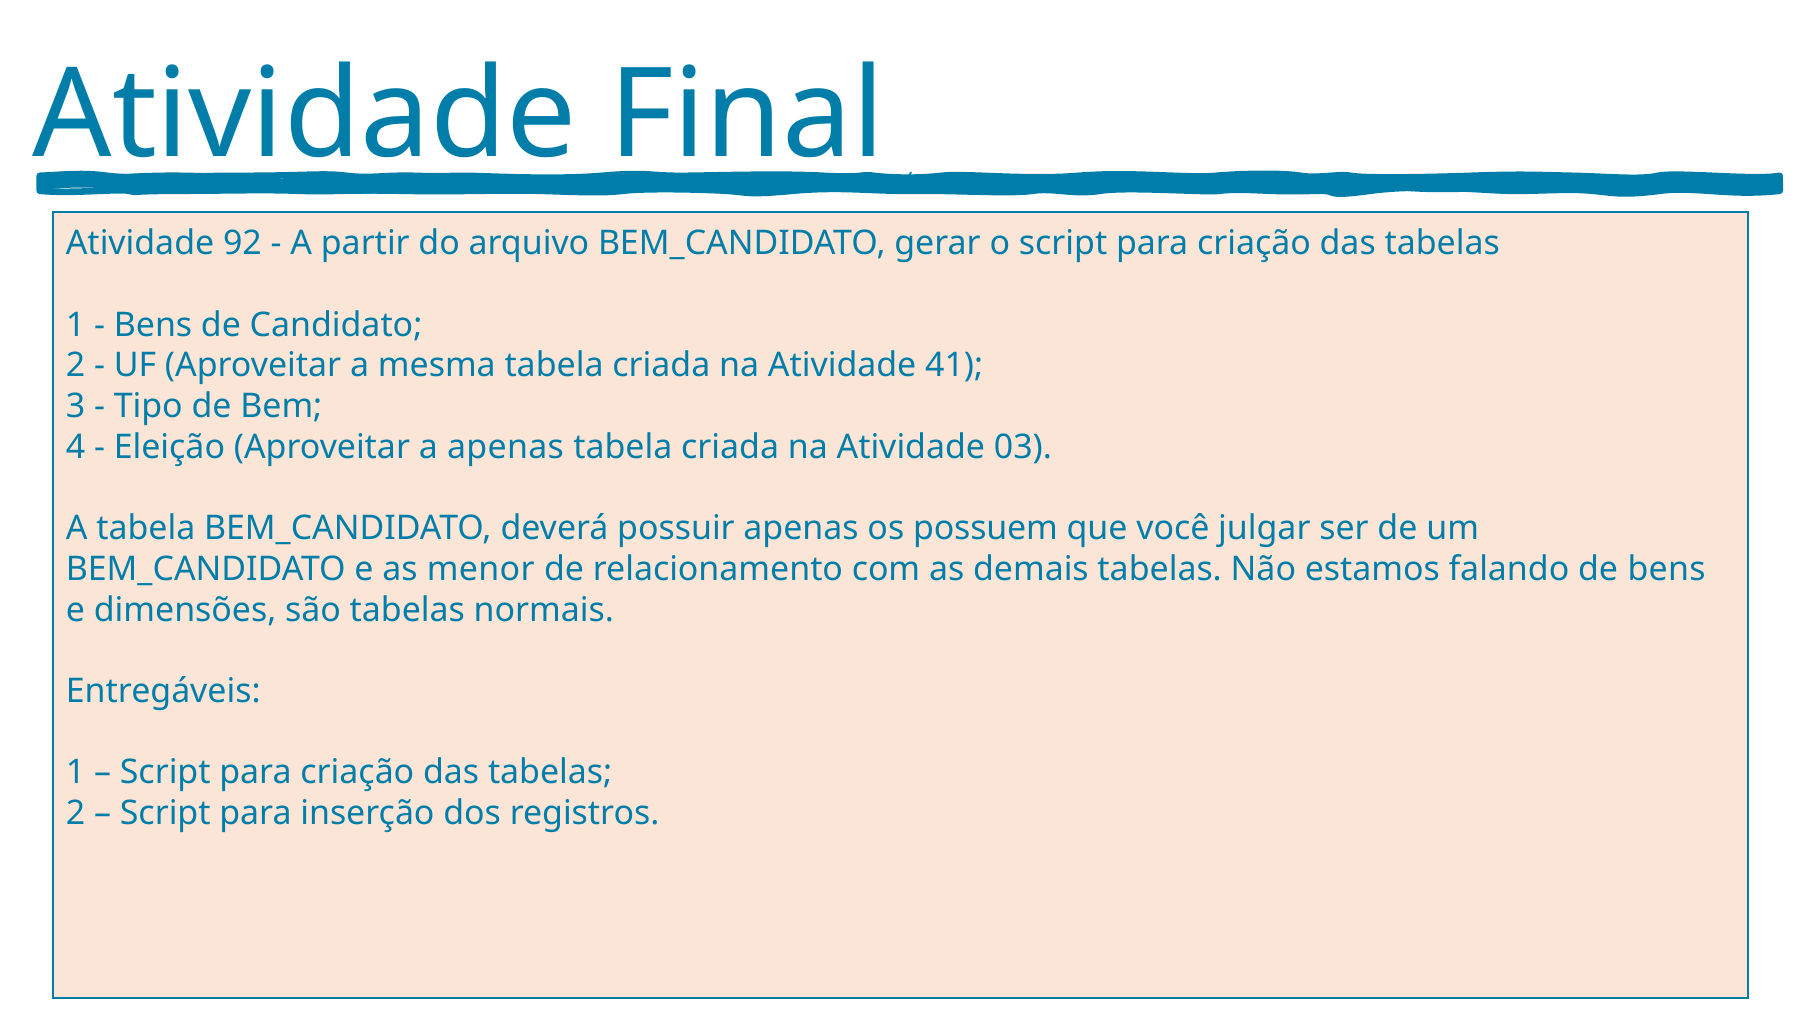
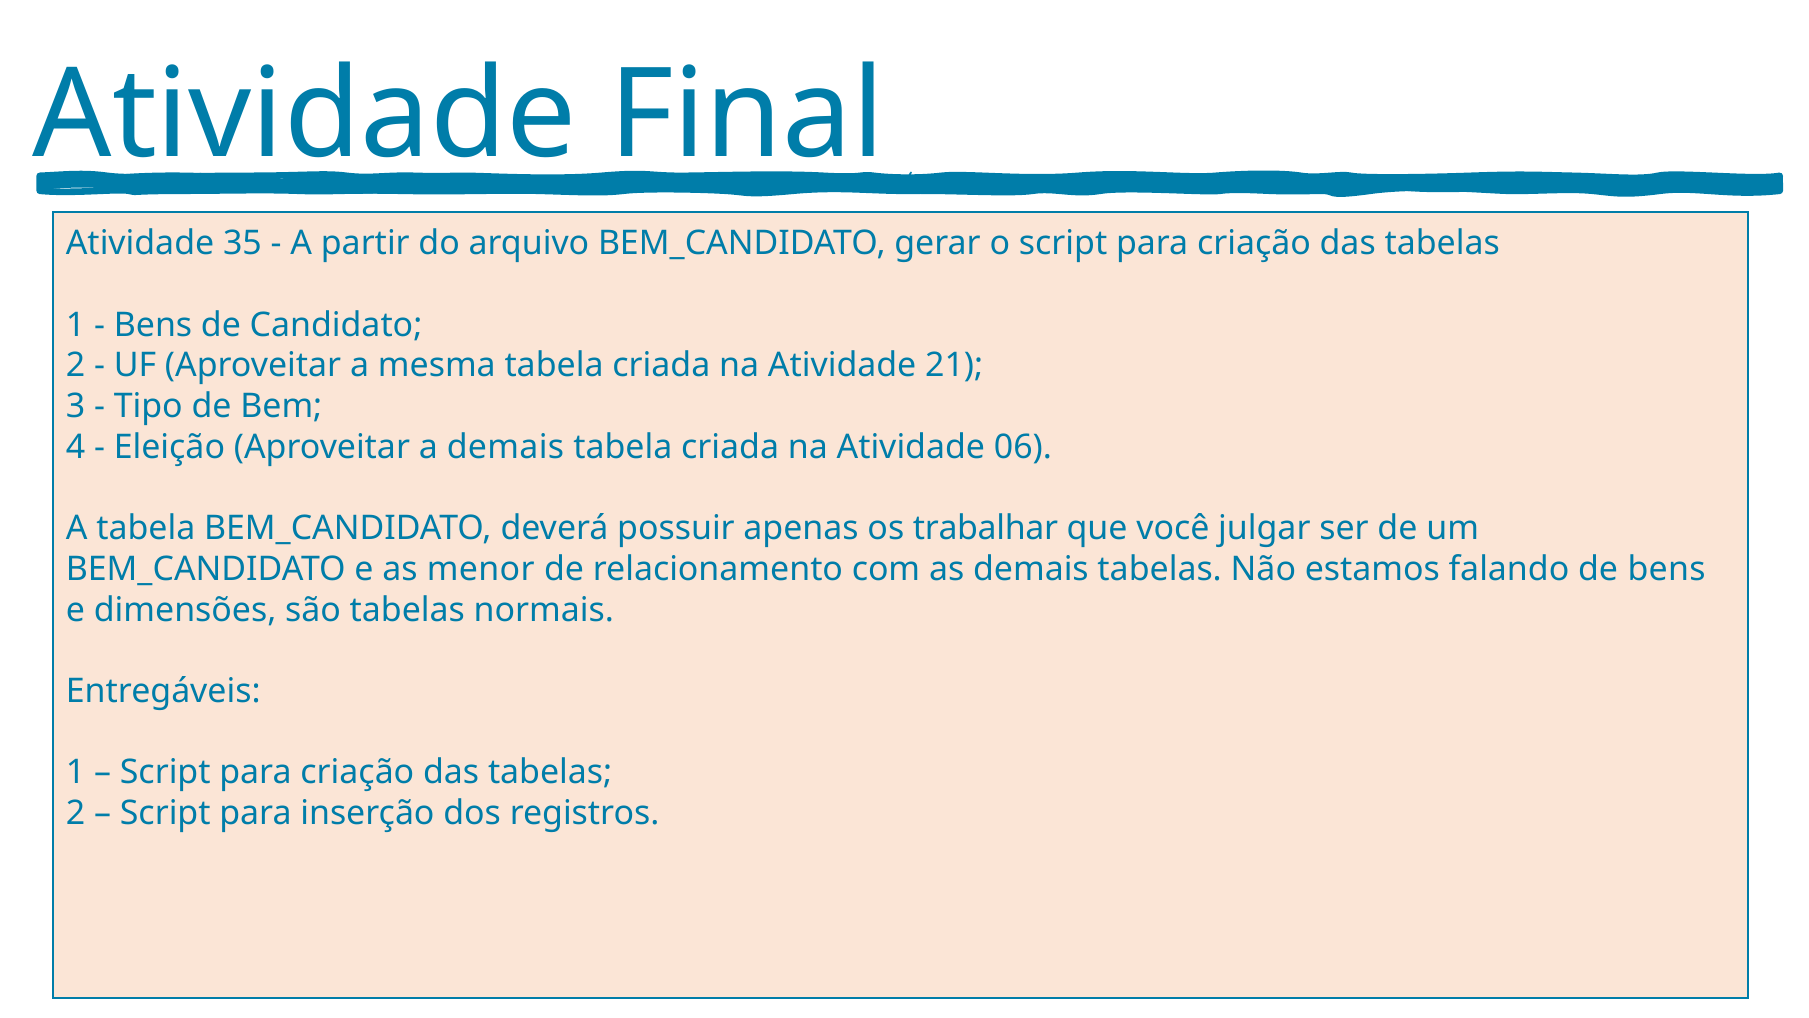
92: 92 -> 35
41: 41 -> 21
a apenas: apenas -> demais
03: 03 -> 06
possuem: possuem -> trabalhar
